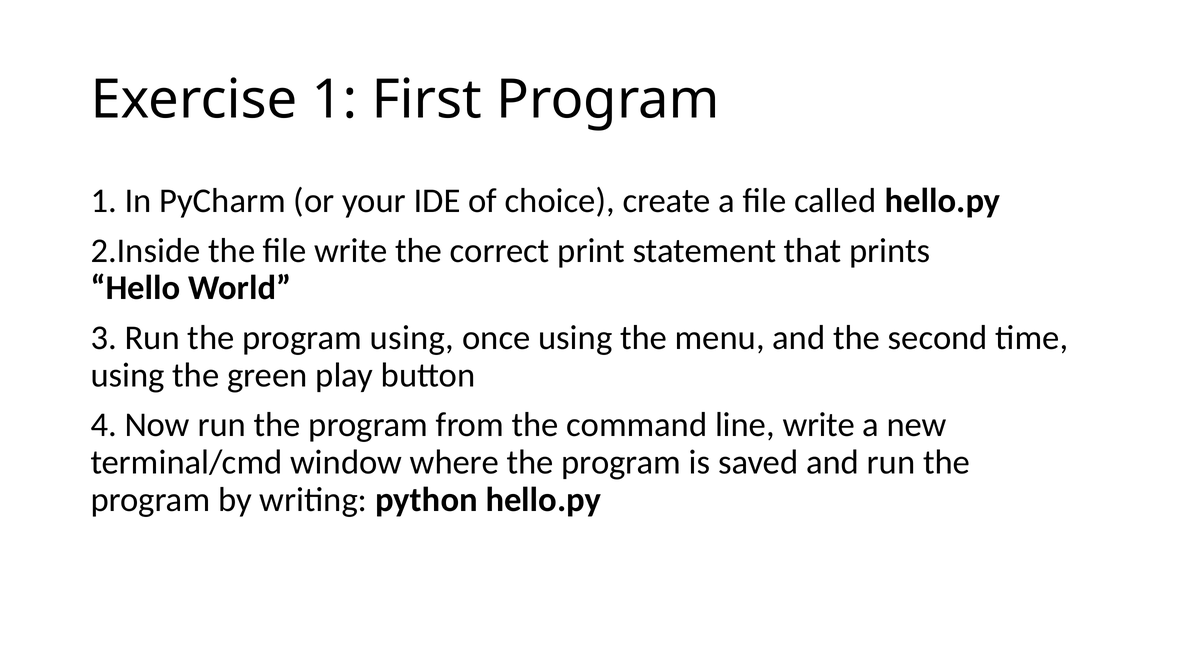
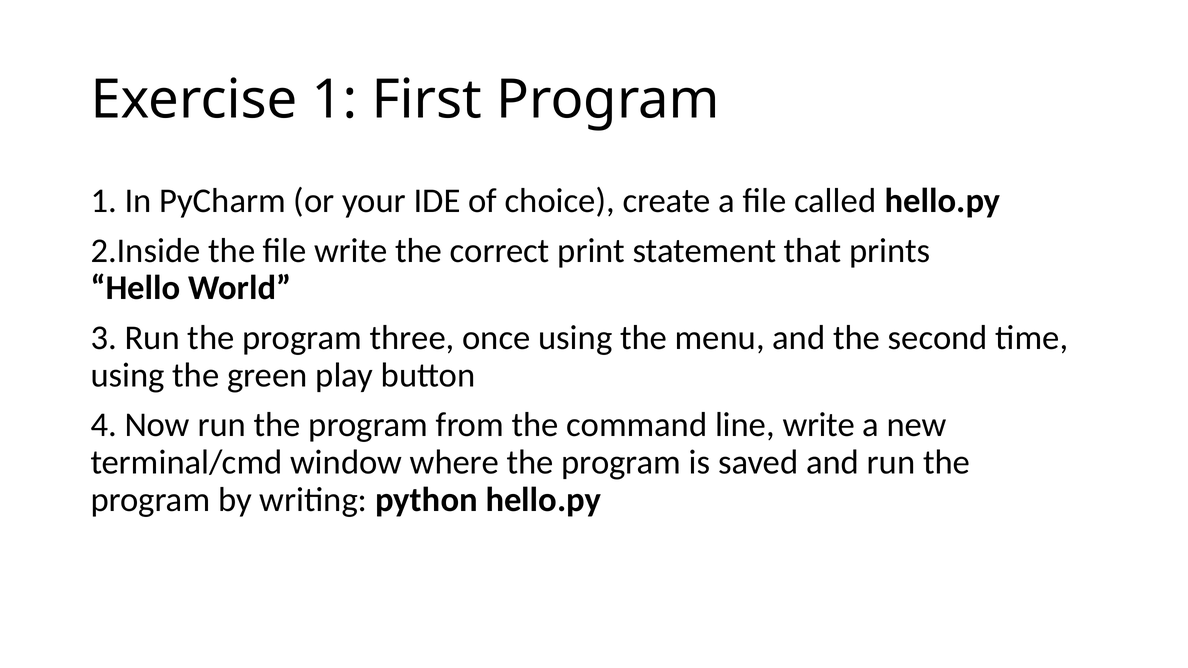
program using: using -> three
